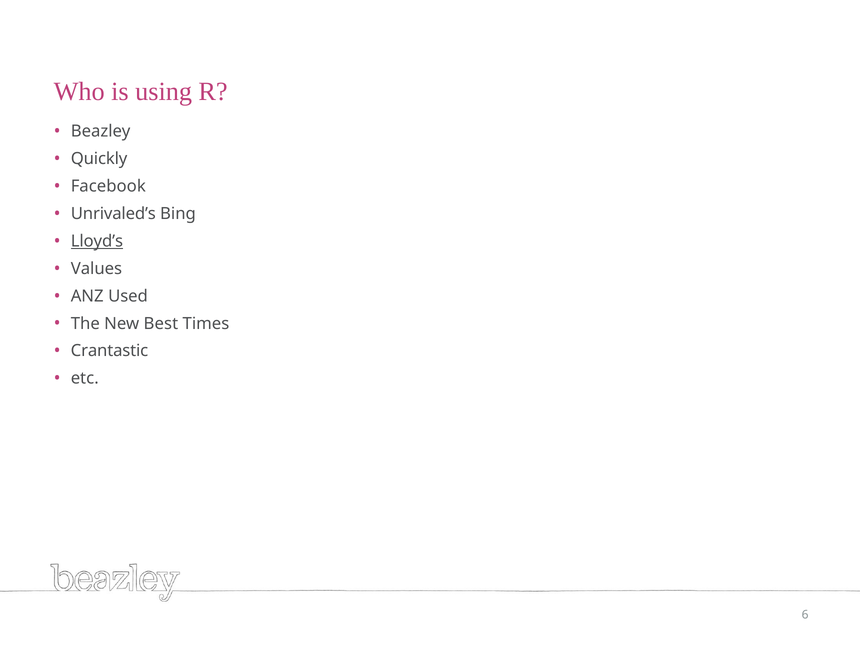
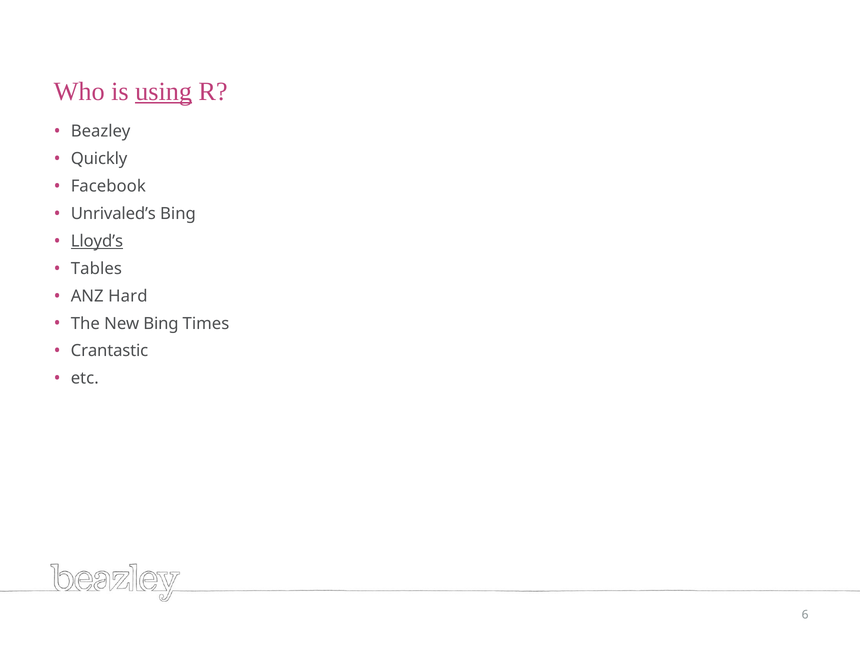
using underline: none -> present
Values: Values -> Tables
Used: Used -> Hard
New Best: Best -> Bing
